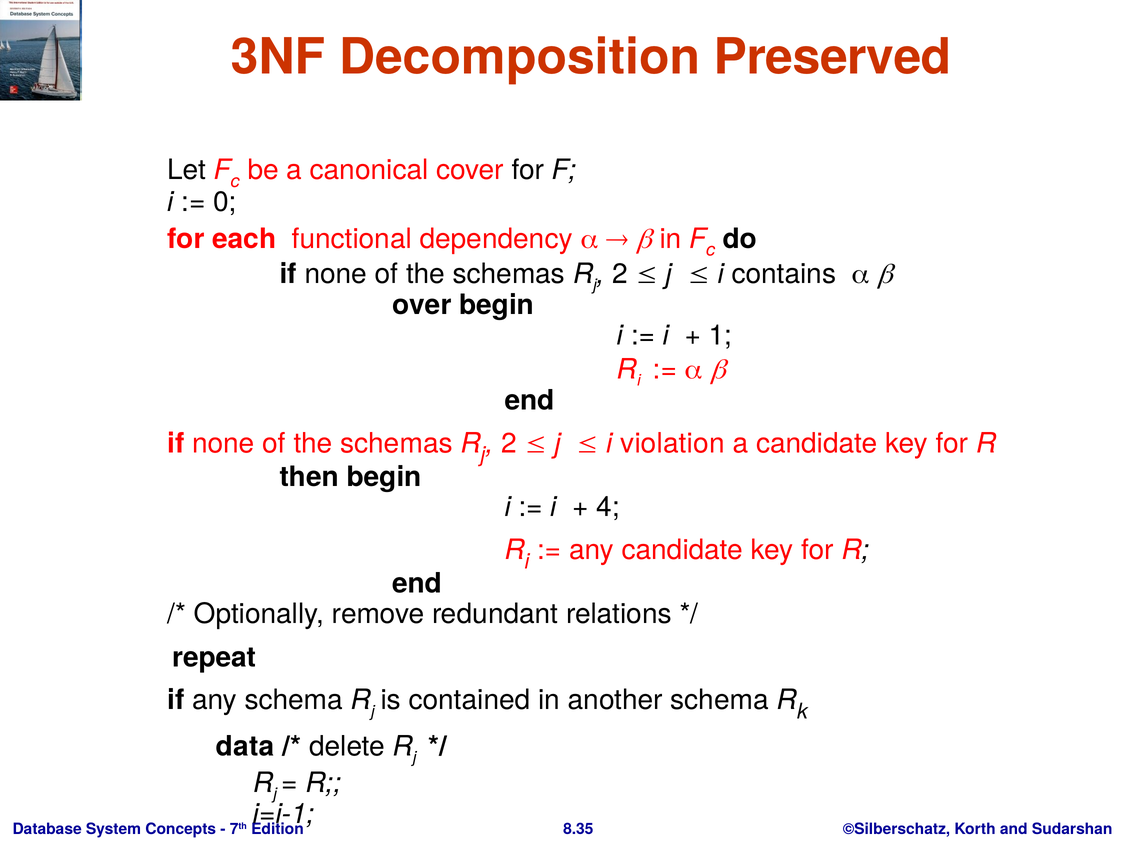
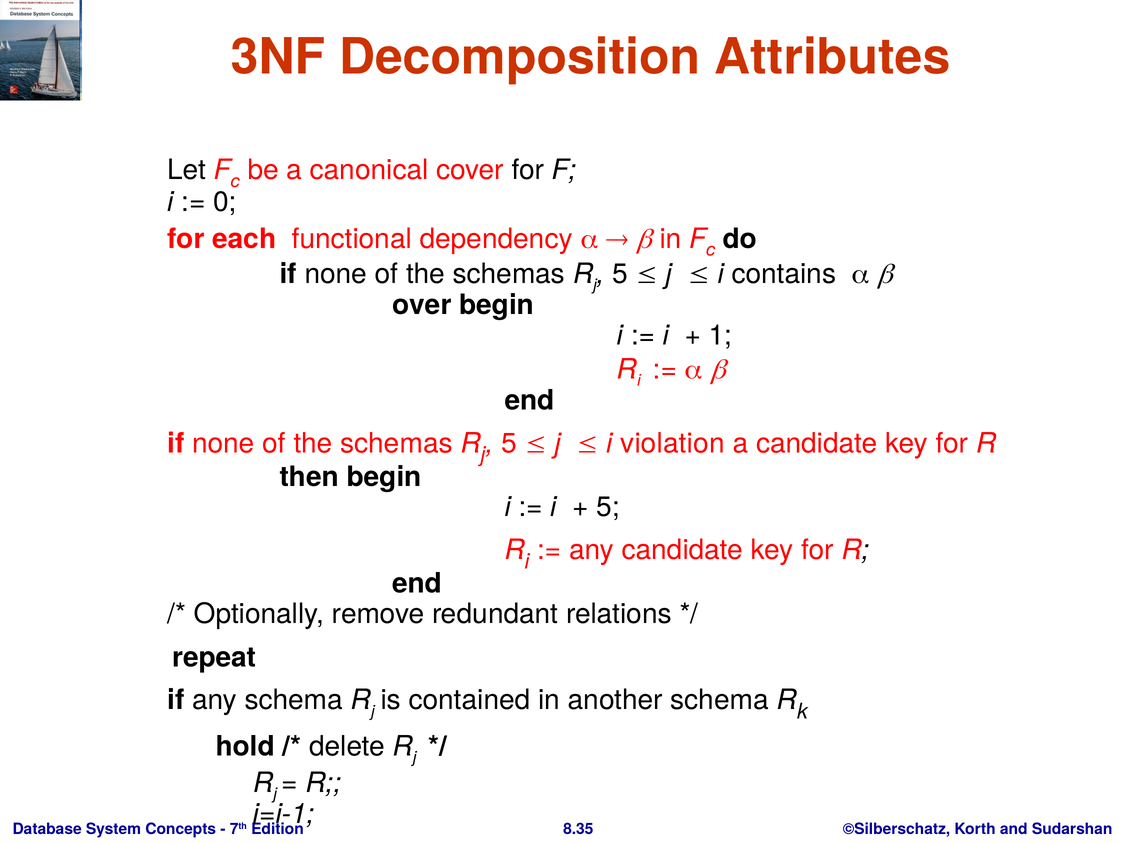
Preserved: Preserved -> Attributes
2 at (620, 274): 2 -> 5
2 at (509, 443): 2 -> 5
4 at (608, 507): 4 -> 5
data: data -> hold
